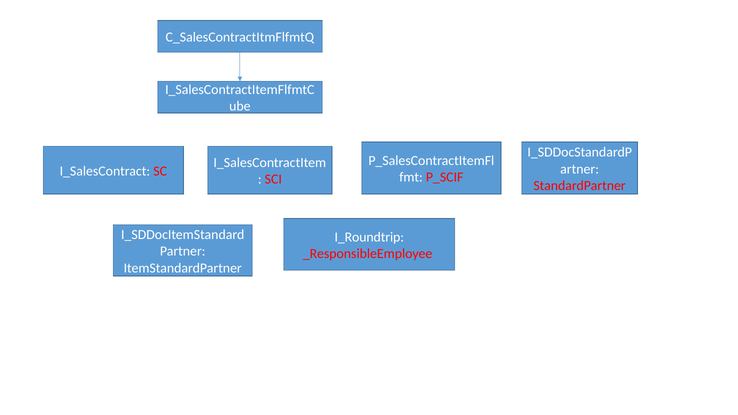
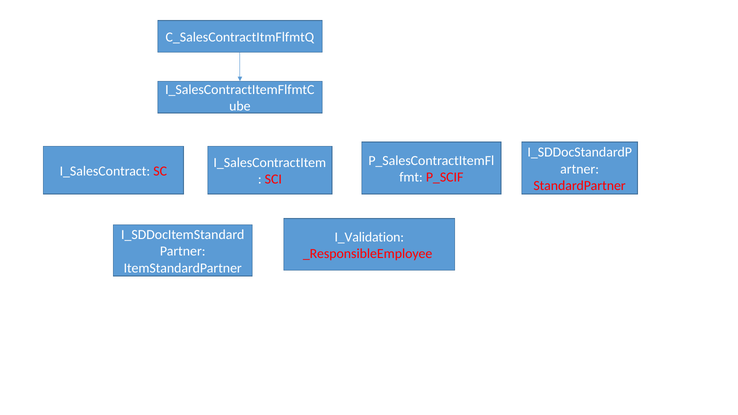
I_Roundtrip: I_Roundtrip -> I_Validation
